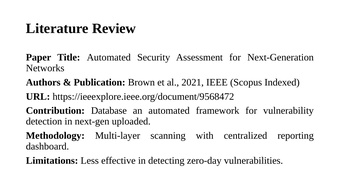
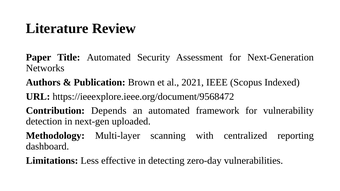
Database: Database -> Depends
